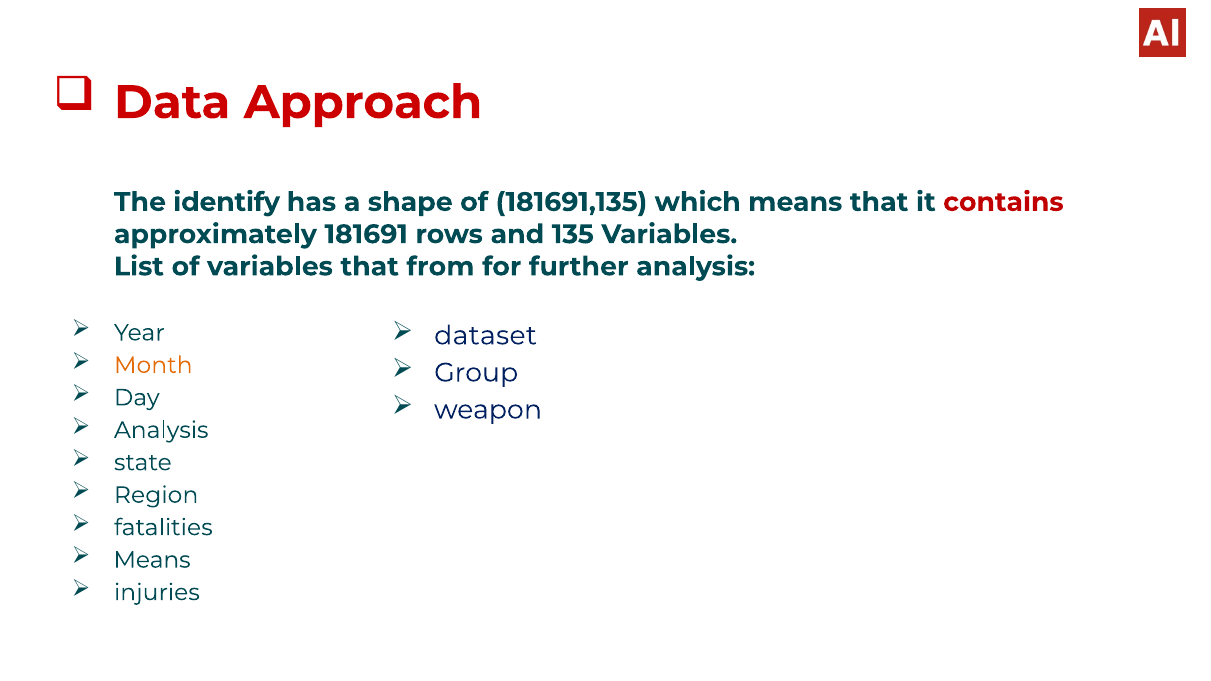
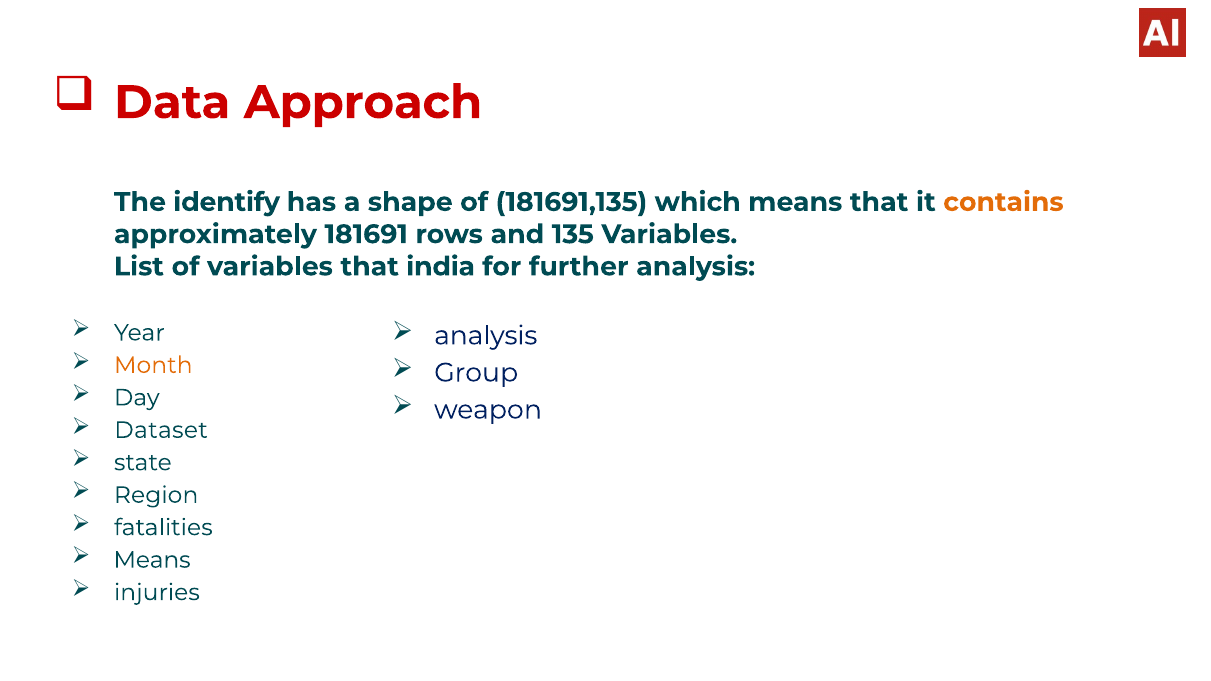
contains colour: red -> orange
from: from -> india
dataset at (485, 336): dataset -> analysis
Analysis at (161, 430): Analysis -> Dataset
